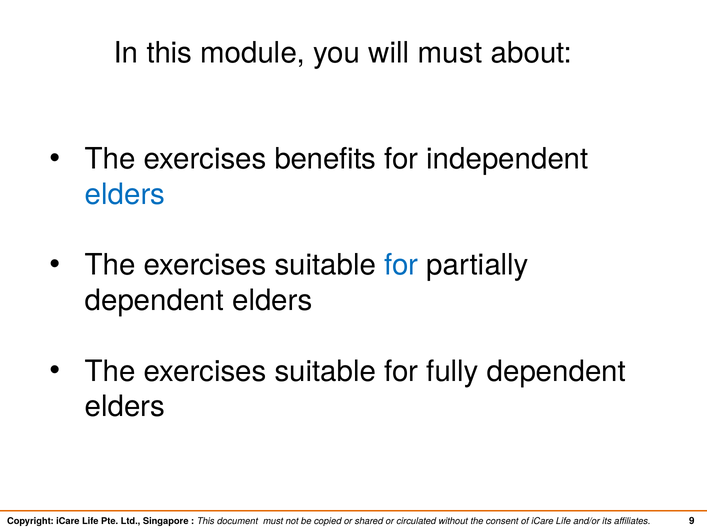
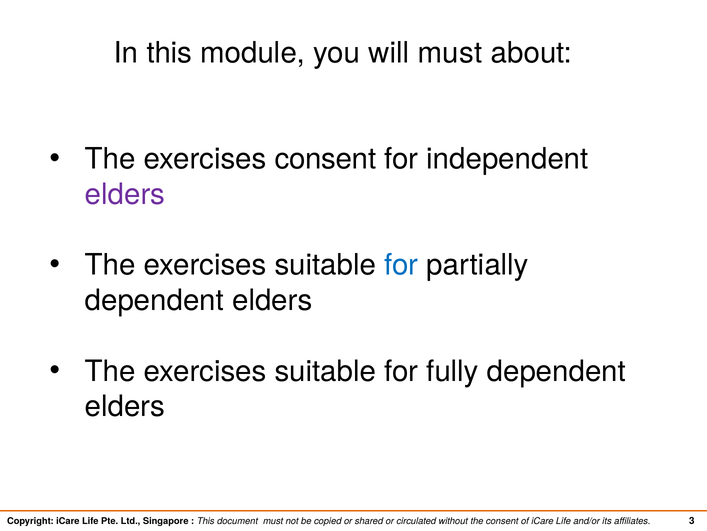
exercises benefits: benefits -> consent
elders at (125, 194) colour: blue -> purple
9: 9 -> 3
